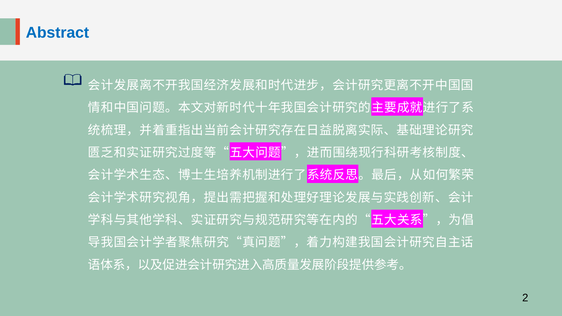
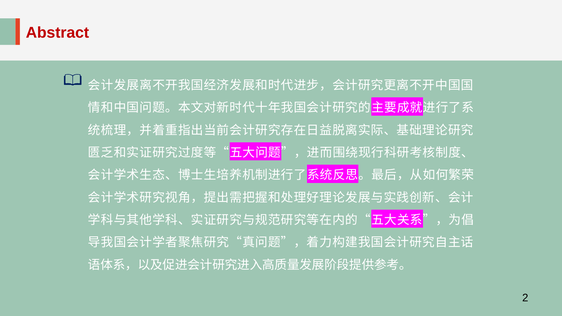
Abstract colour: blue -> red
